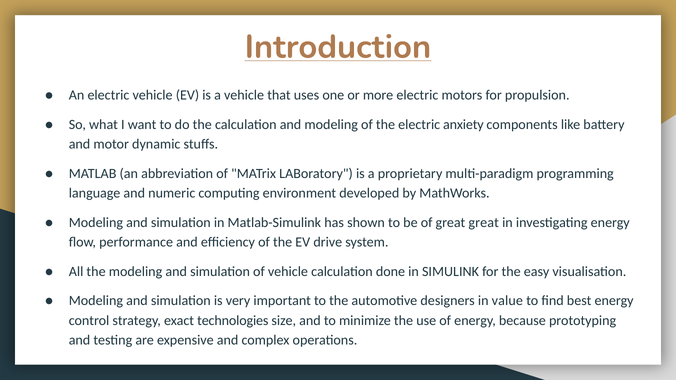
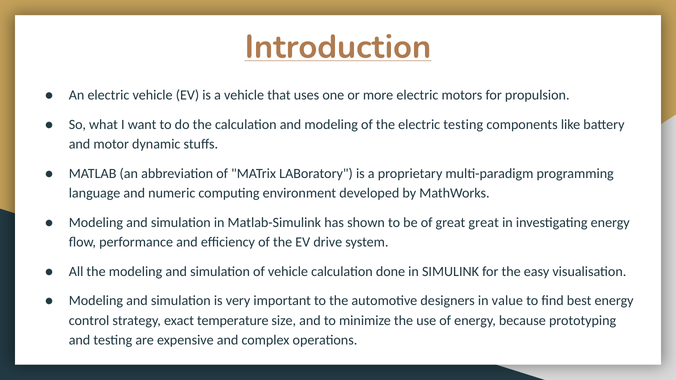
electric anxiety: anxiety -> testing
technologies: technologies -> temperature
